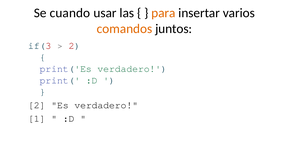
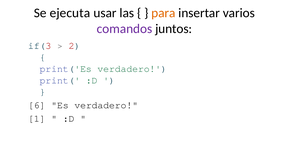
cuando: cuando -> ejecuta
comandos colour: orange -> purple
2 at (37, 106): 2 -> 6
